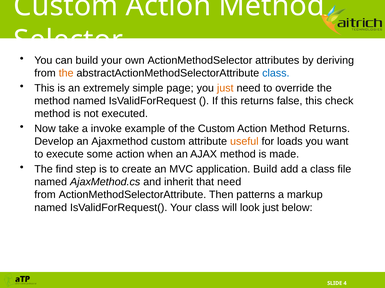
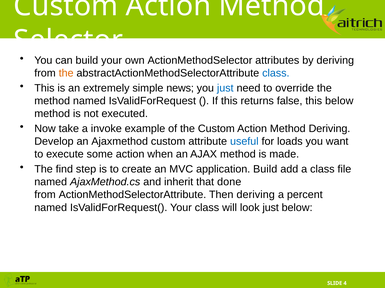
page: page -> news
just at (225, 88) colour: orange -> blue
this check: check -> below
Method Returns: Returns -> Deriving
useful colour: orange -> blue
that need: need -> done
Then patterns: patterns -> deriving
markup: markup -> percent
